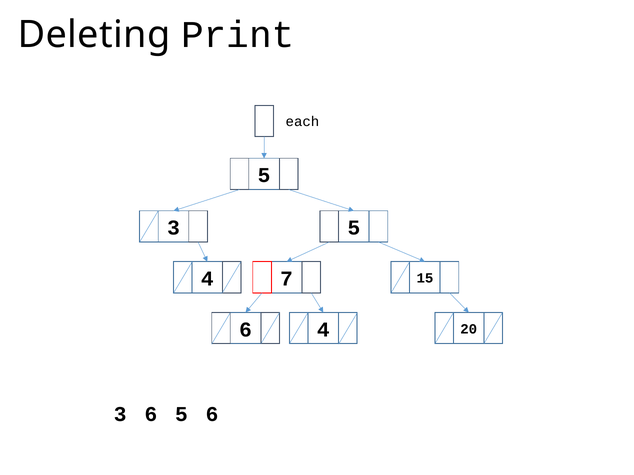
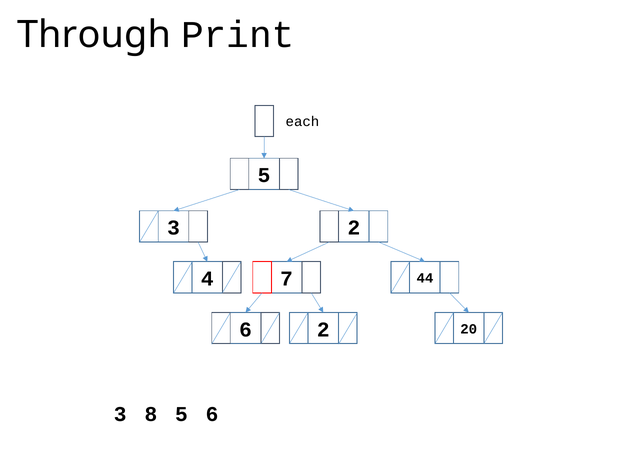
Deleting: Deleting -> Through
3 5: 5 -> 2
15: 15 -> 44
6 4: 4 -> 2
3 6: 6 -> 8
